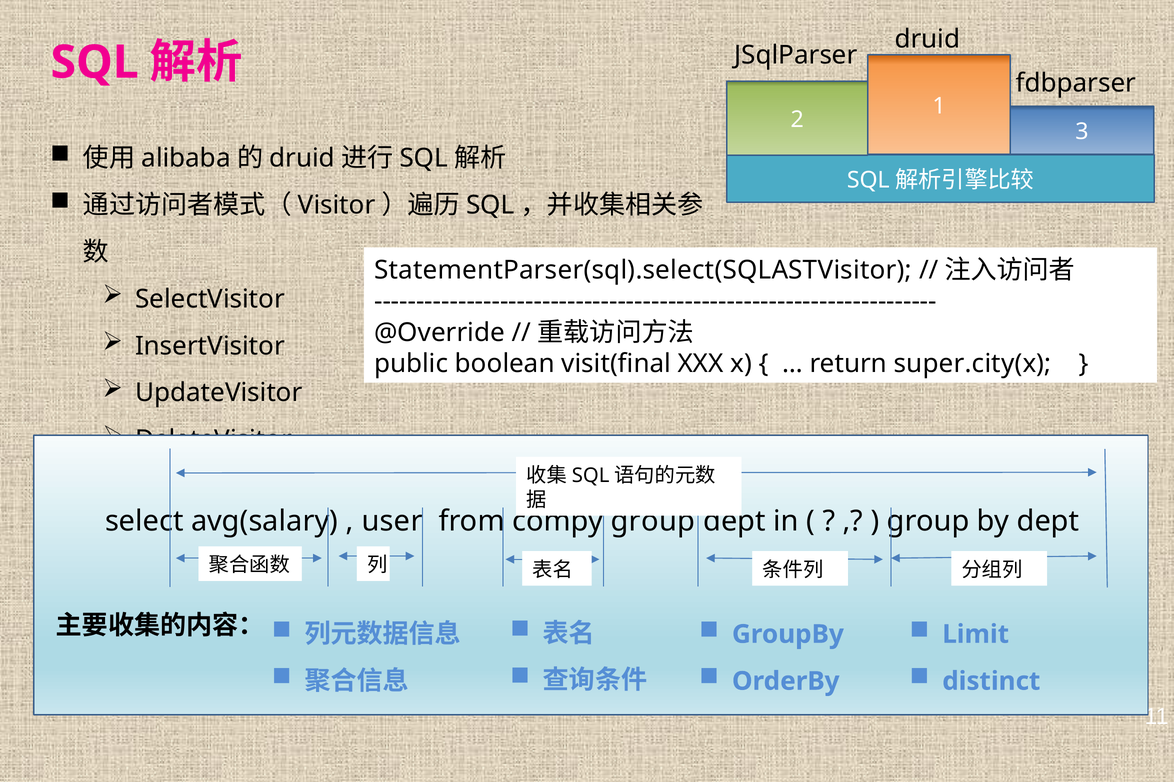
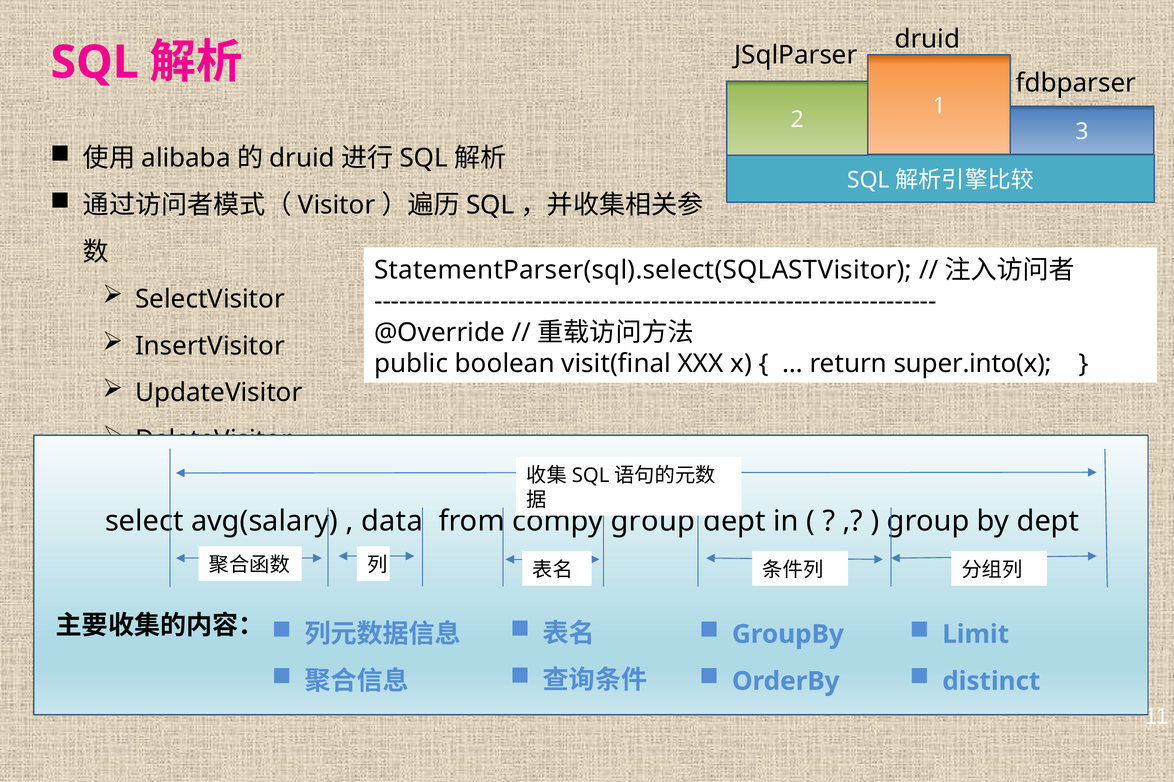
super.city(x: super.city(x -> super.into(x
user: user -> data
